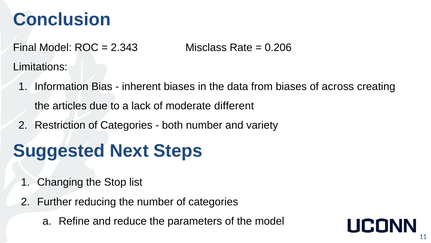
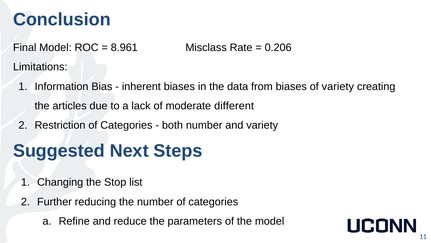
2.343: 2.343 -> 8.961
of across: across -> variety
